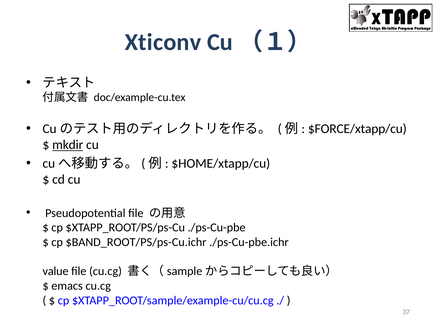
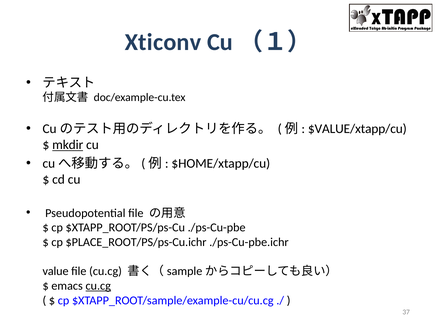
$FORCE/xtapp/cu: $FORCE/xtapp/cu -> $VALUE/xtapp/cu
$BAND_ROOT/PS/ps-Cu.ichr: $BAND_ROOT/PS/ps-Cu.ichr -> $PLACE_ROOT/PS/ps-Cu.ichr
cu.cg at (98, 286) underline: none -> present
